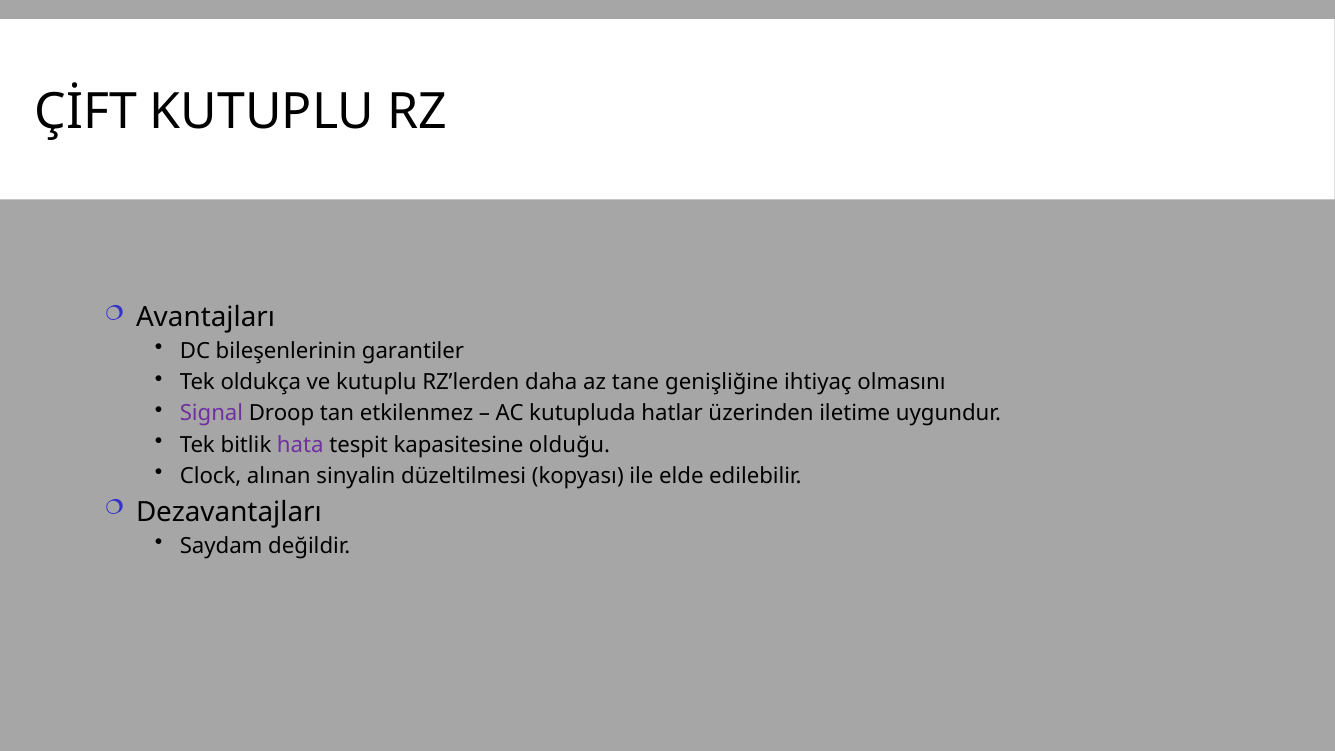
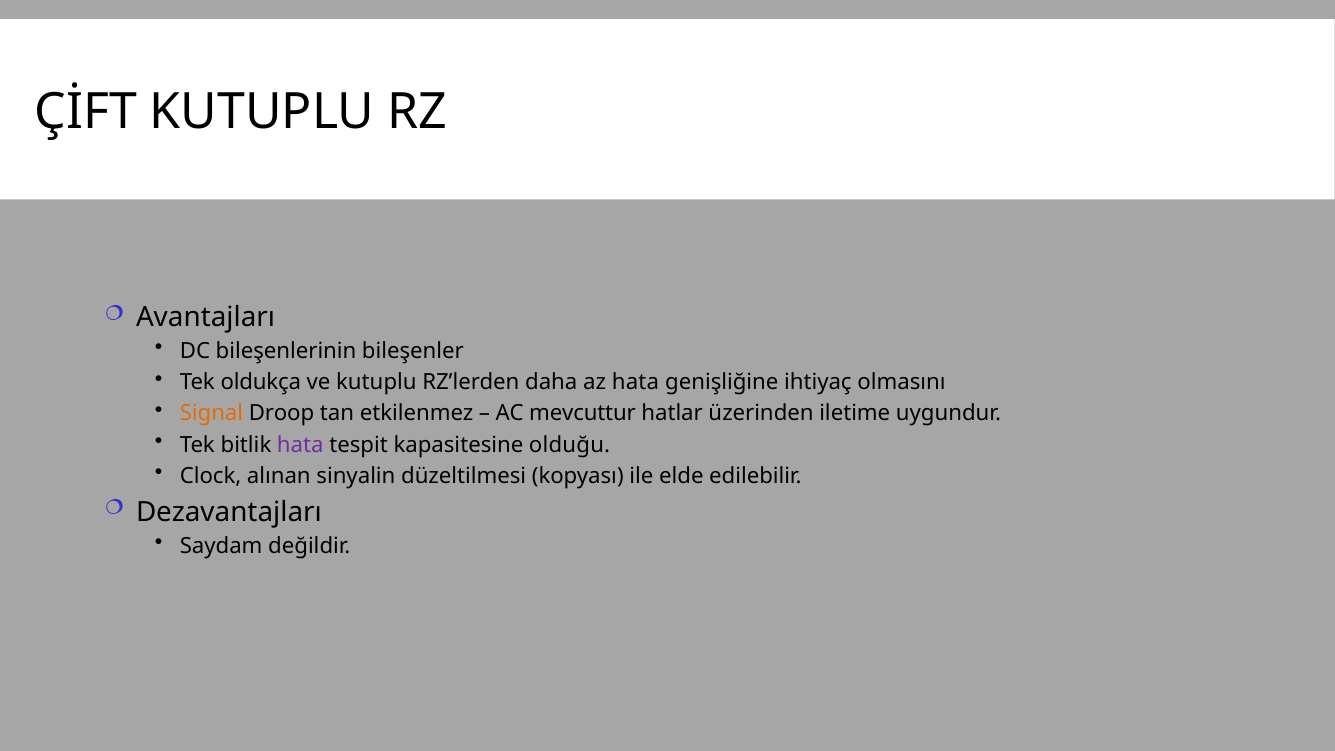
garantiler: garantiler -> bileşenler
az tane: tane -> hata
Signal colour: purple -> orange
kutupluda: kutupluda -> mevcuttur
